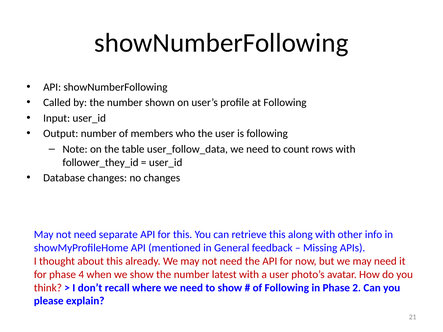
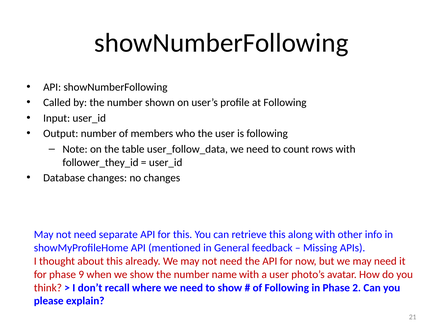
4: 4 -> 9
latest: latest -> name
